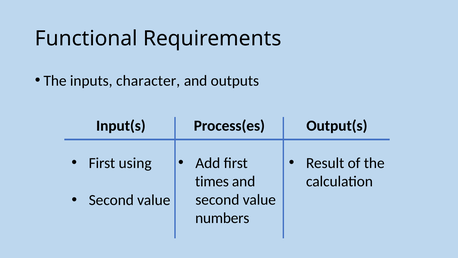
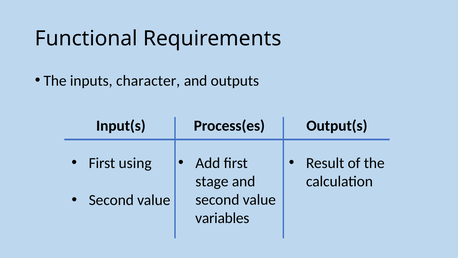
times: times -> stage
numbers: numbers -> variables
